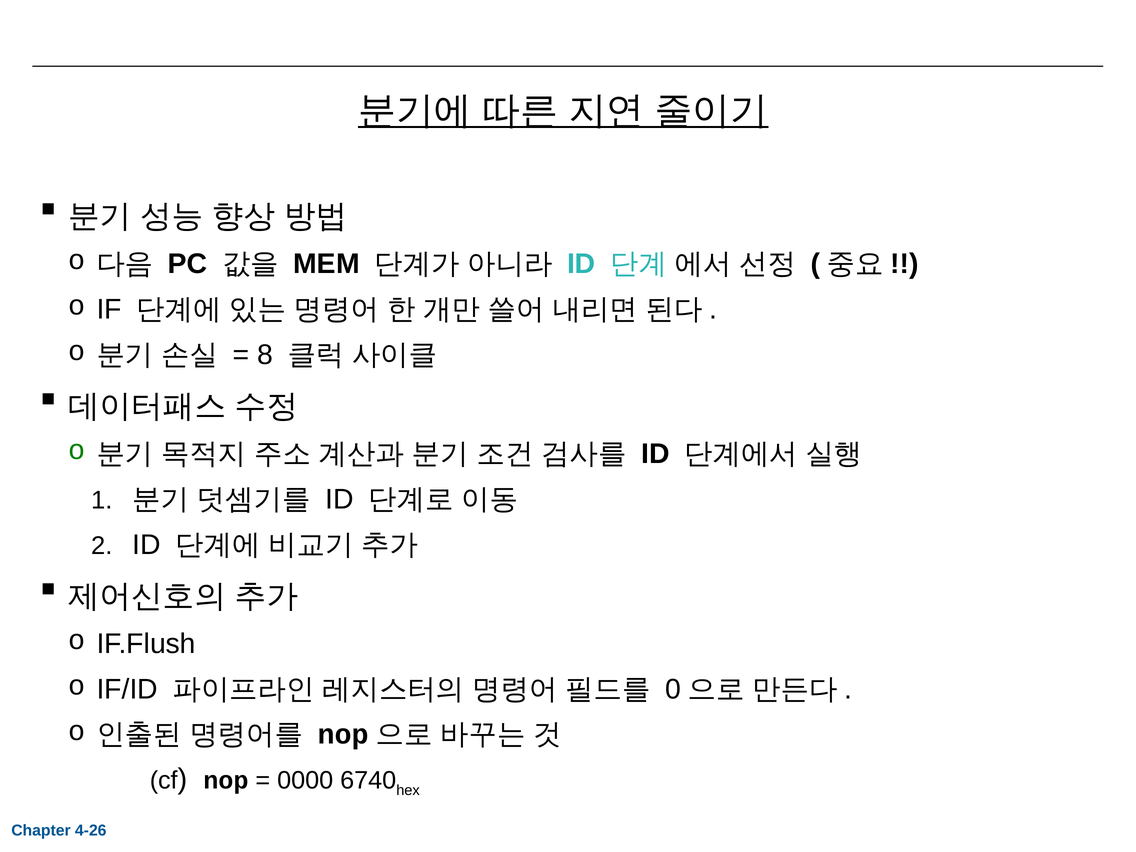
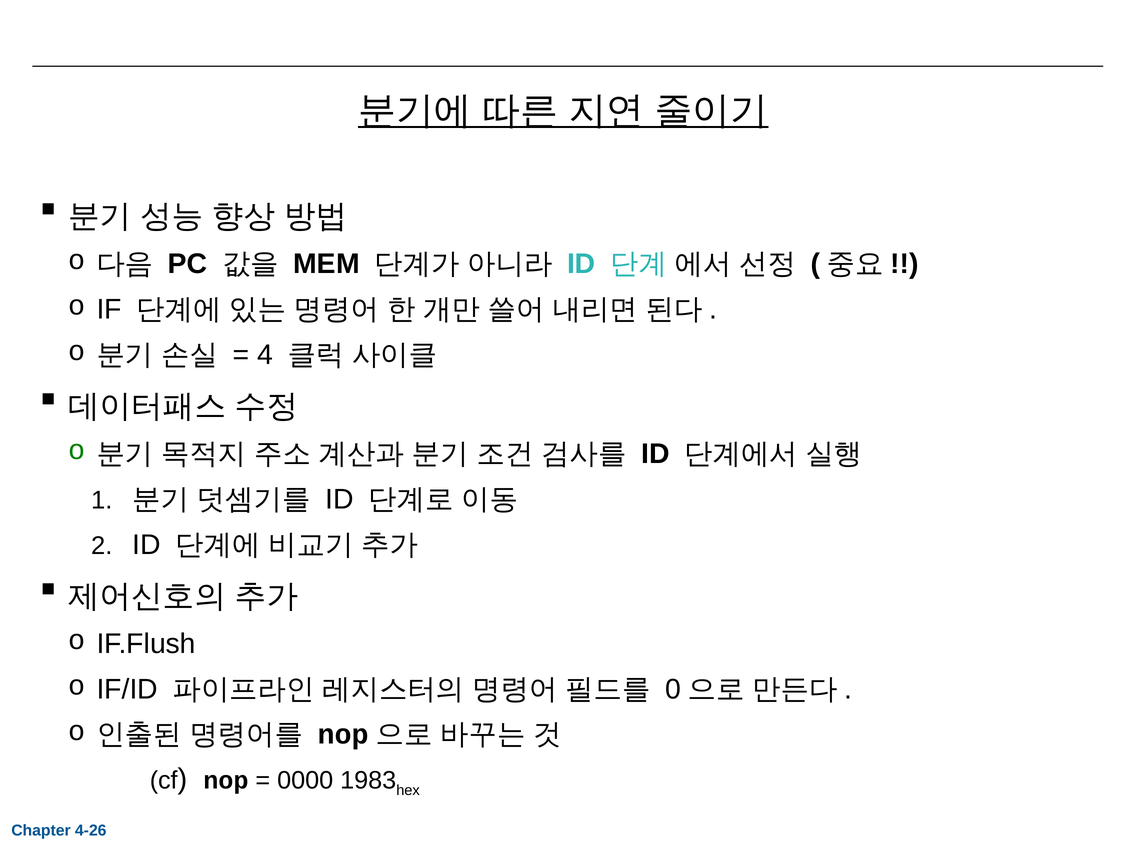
8: 8 -> 4
6740: 6740 -> 1983
